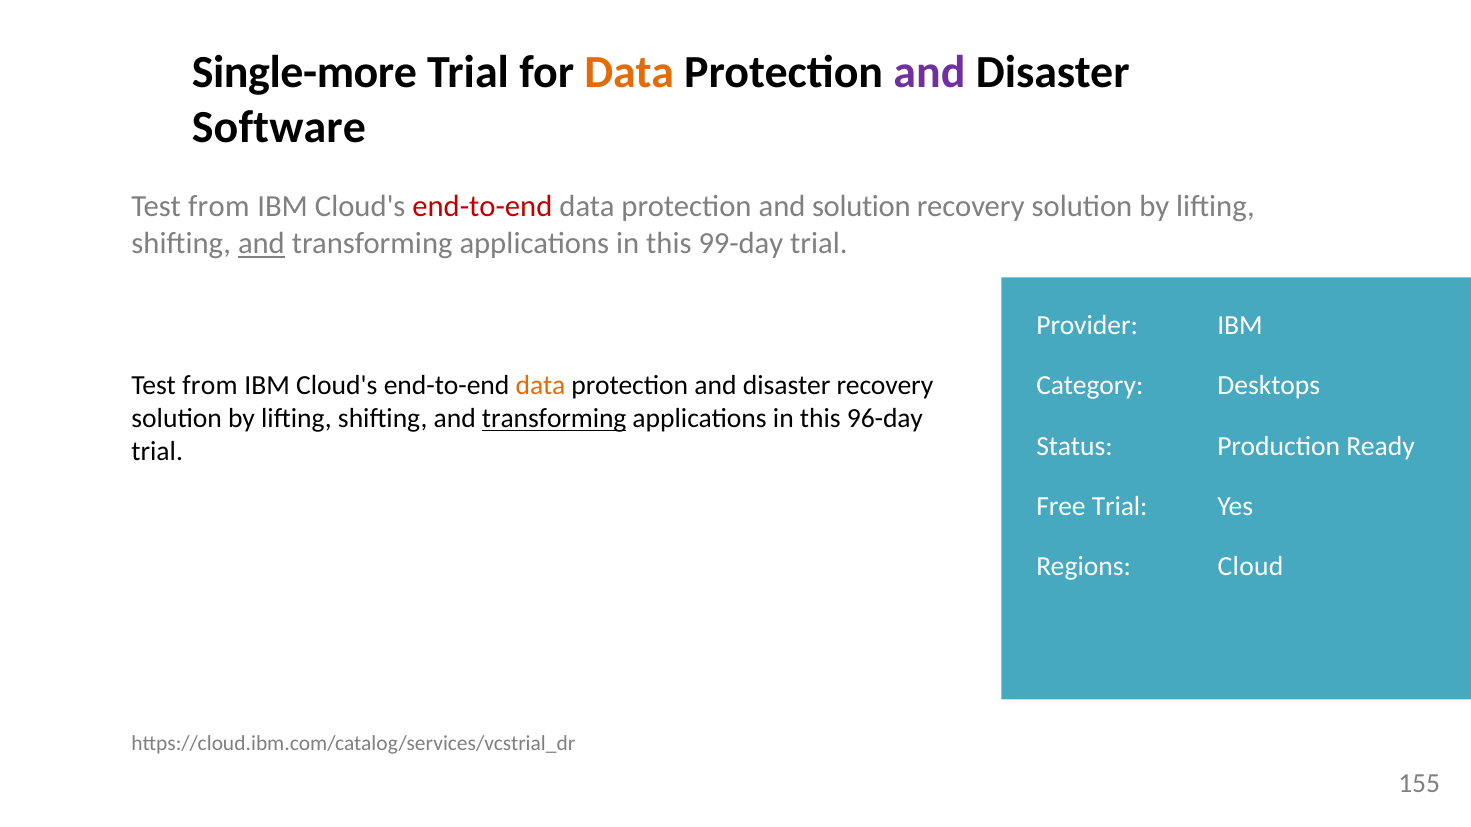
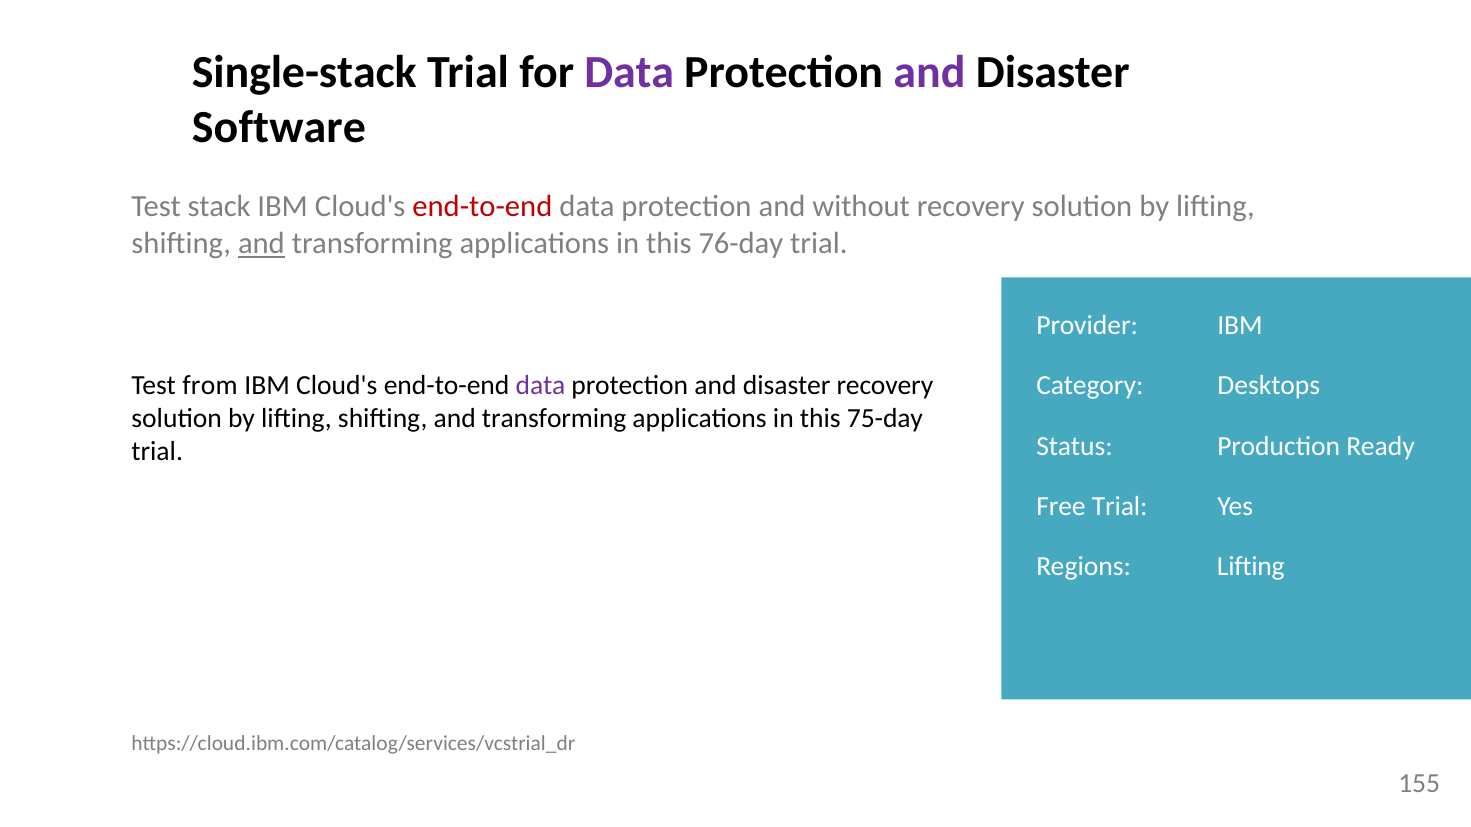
Single-more: Single-more -> Single-stack
Data at (629, 72) colour: orange -> purple
from at (219, 207): from -> stack
and solution: solution -> without
99-day: 99-day -> 76-day
data at (541, 386) colour: orange -> purple
transforming at (554, 419) underline: present -> none
96-day: 96-day -> 75-day
Regions Cloud: Cloud -> Lifting
